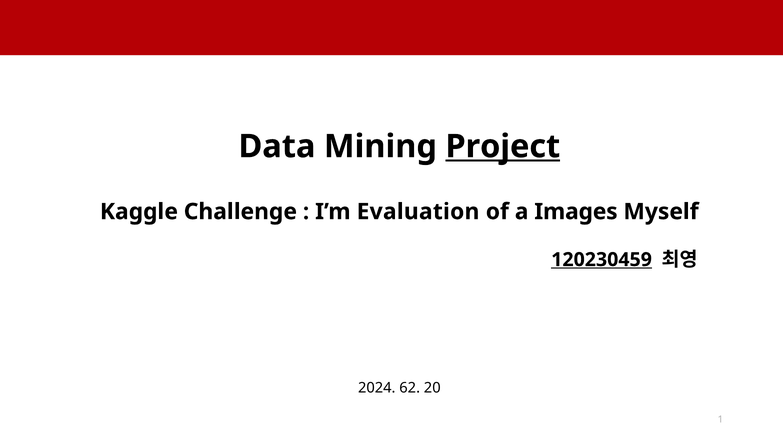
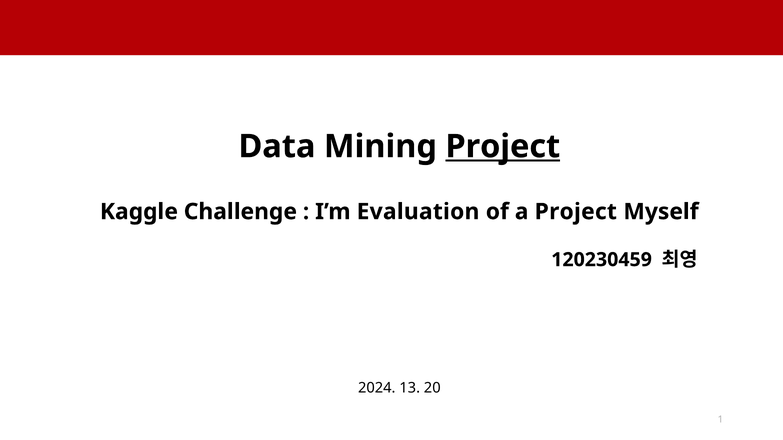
a Images: Images -> Project
120230459 underline: present -> none
62: 62 -> 13
